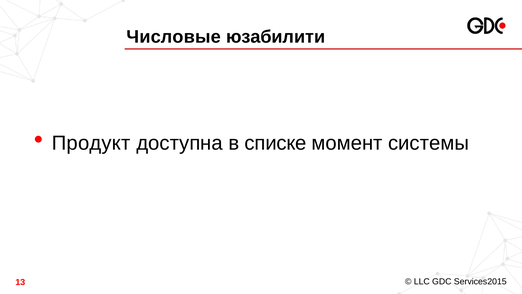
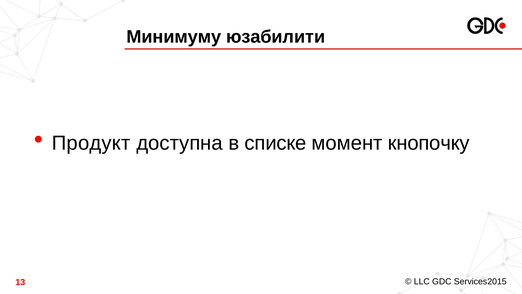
Числовые: Числовые -> Минимуму
системы: системы -> кнопочку
